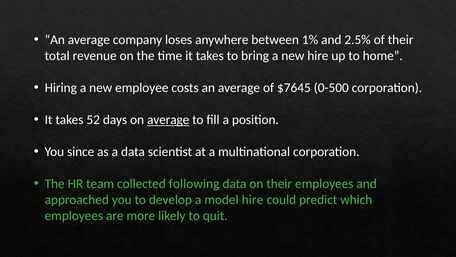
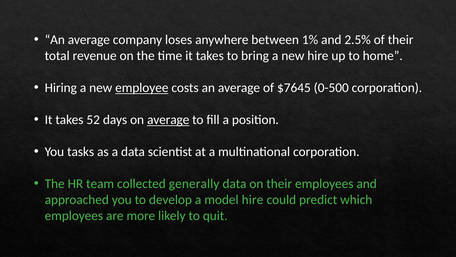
employee underline: none -> present
since: since -> tasks
following: following -> generally
